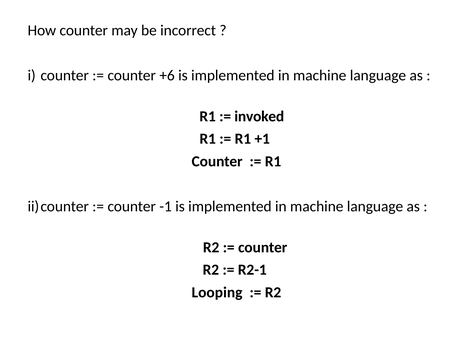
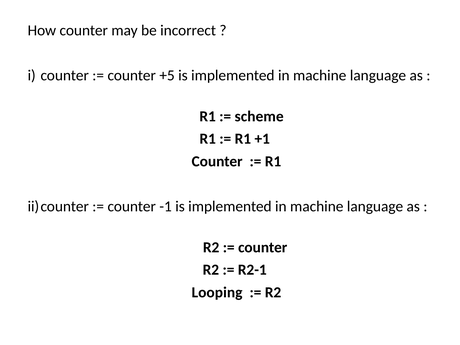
+6: +6 -> +5
invoked: invoked -> scheme
